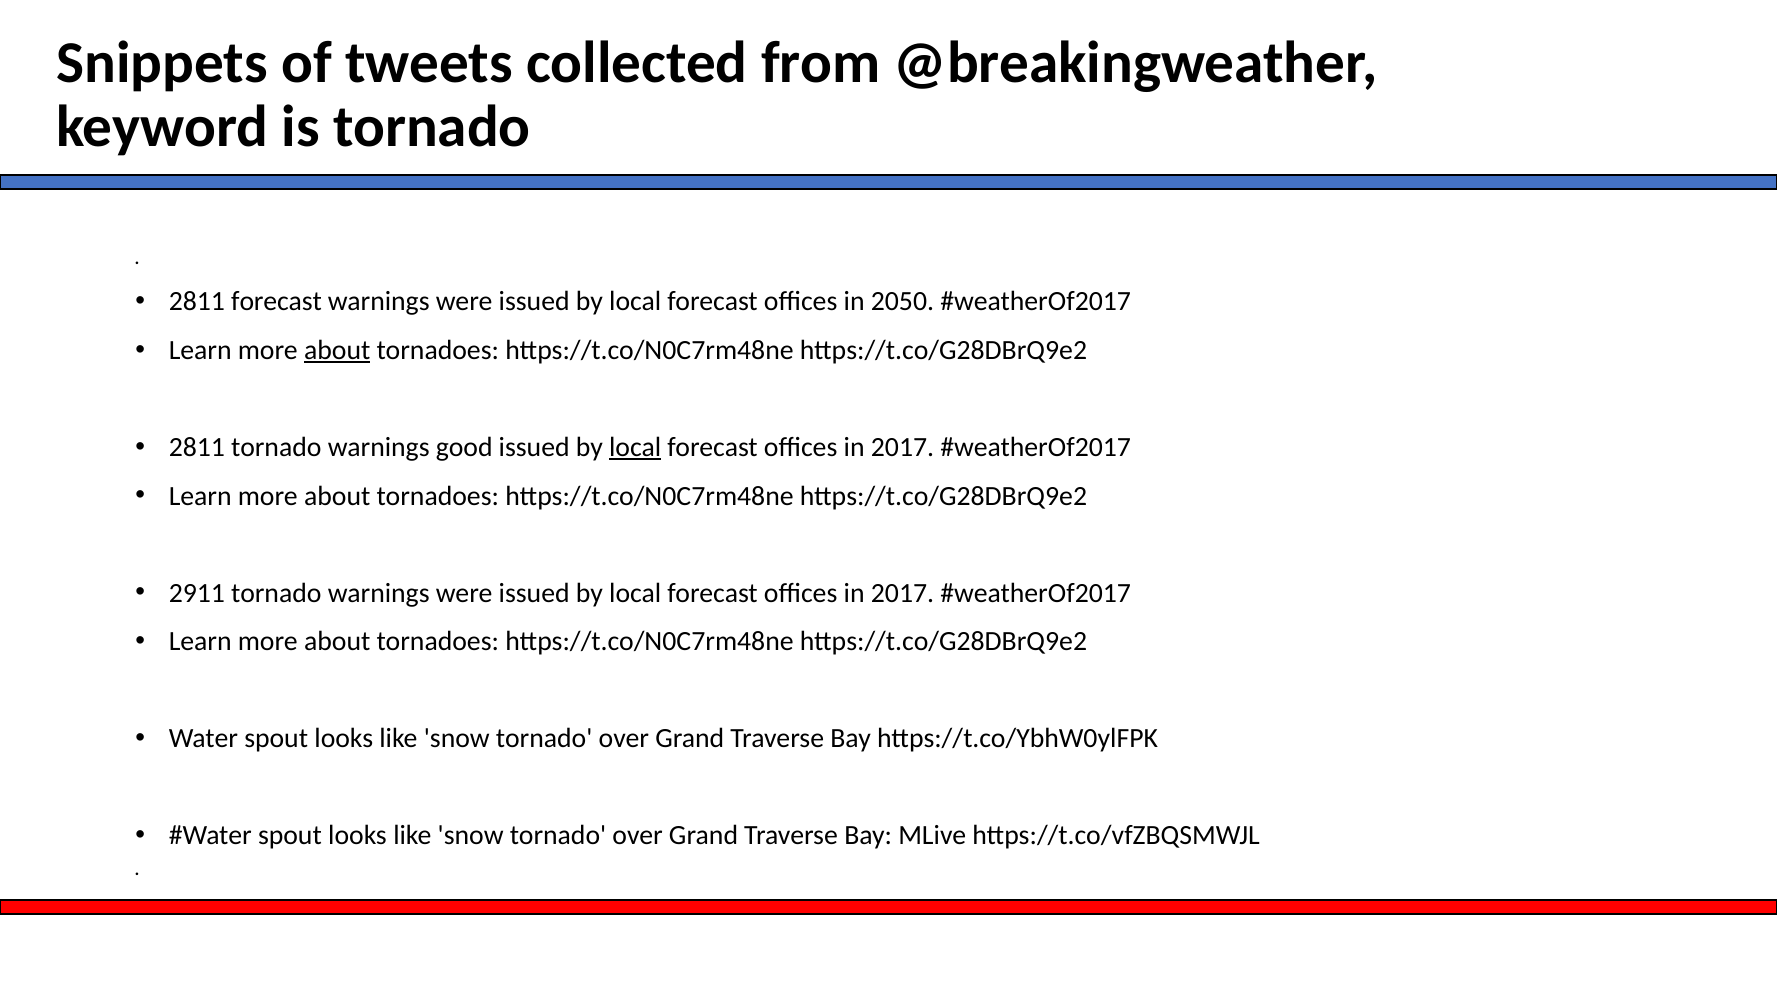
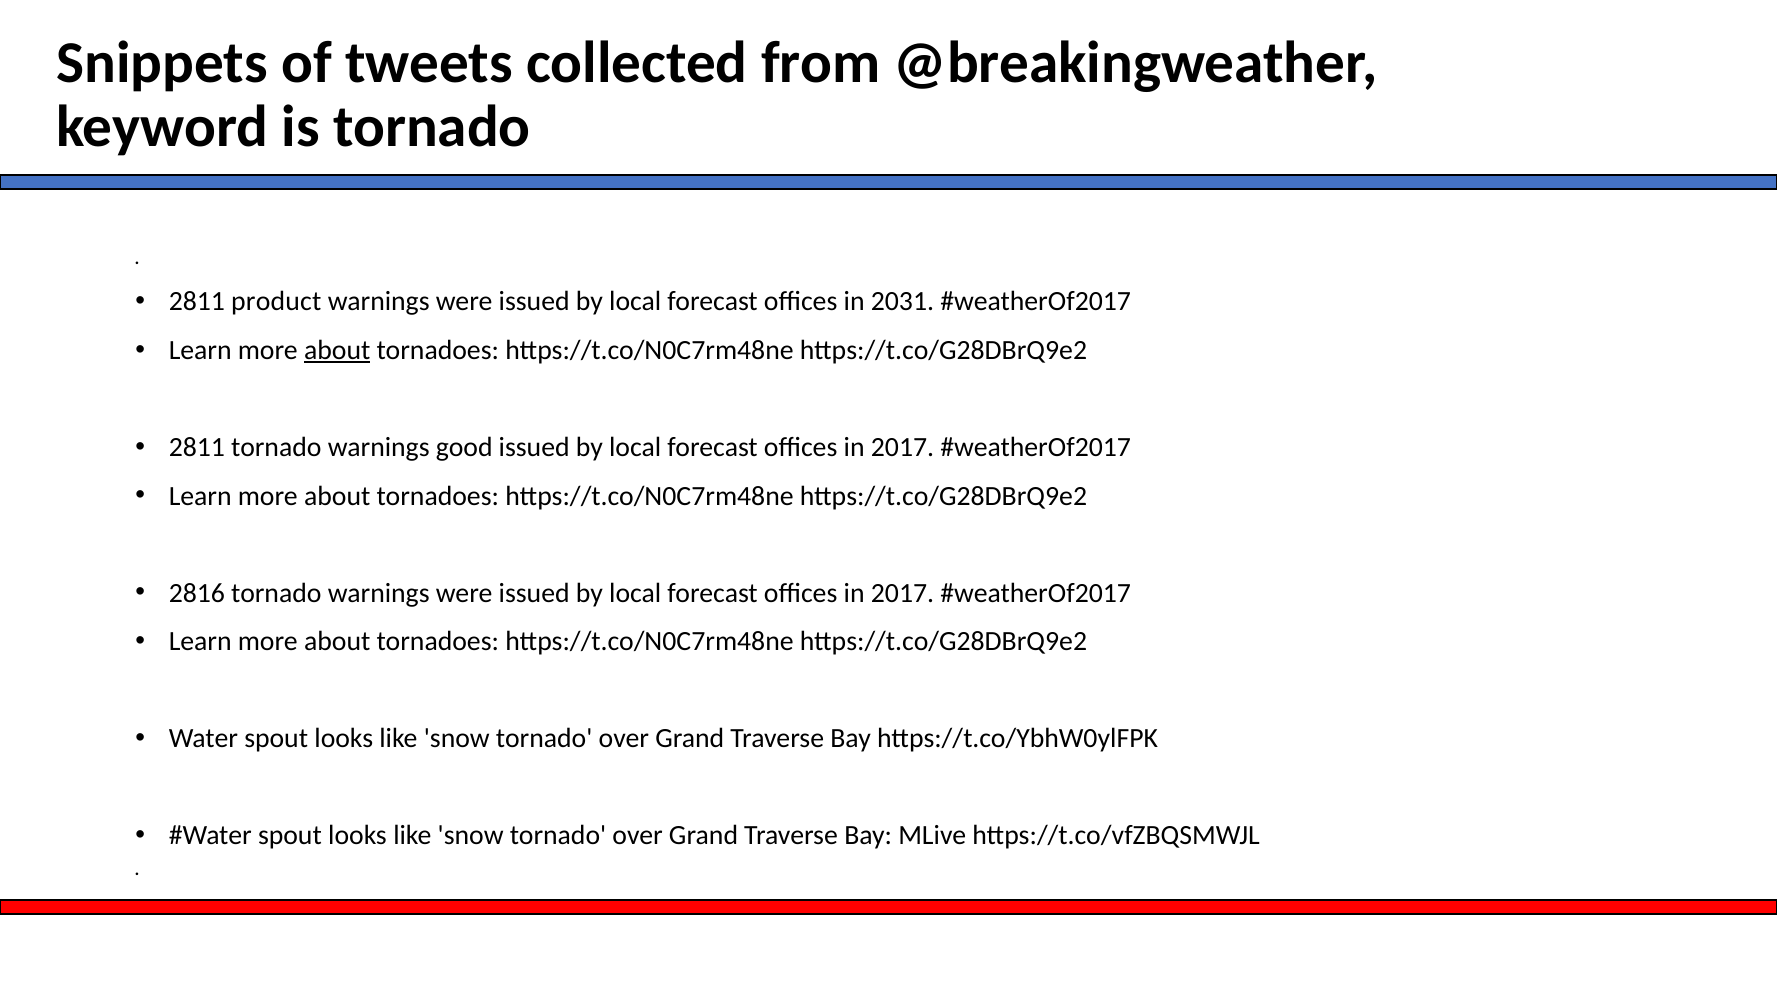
2811 forecast: forecast -> product
2050: 2050 -> 2031
local at (635, 447) underline: present -> none
2911: 2911 -> 2816
